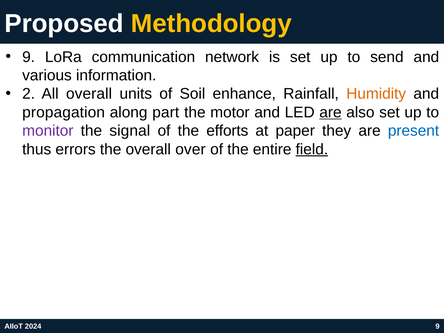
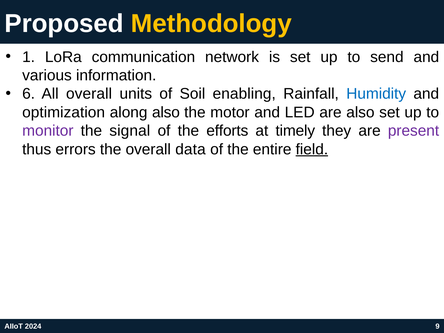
9 at (29, 57): 9 -> 1
2: 2 -> 6
enhance: enhance -> enabling
Humidity colour: orange -> blue
propagation: propagation -> optimization
along part: part -> also
are at (330, 112) underline: present -> none
paper: paper -> timely
present colour: blue -> purple
over: over -> data
